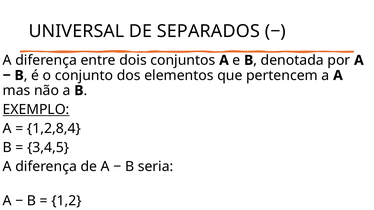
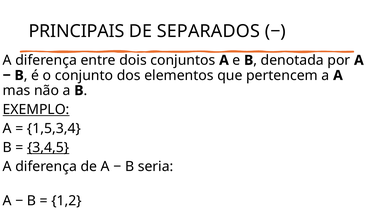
UNIVERSAL: UNIVERSAL -> PRINCIPAIS
1,2,8,4: 1,2,8,4 -> 1,5,3,4
3,4,5 underline: none -> present
